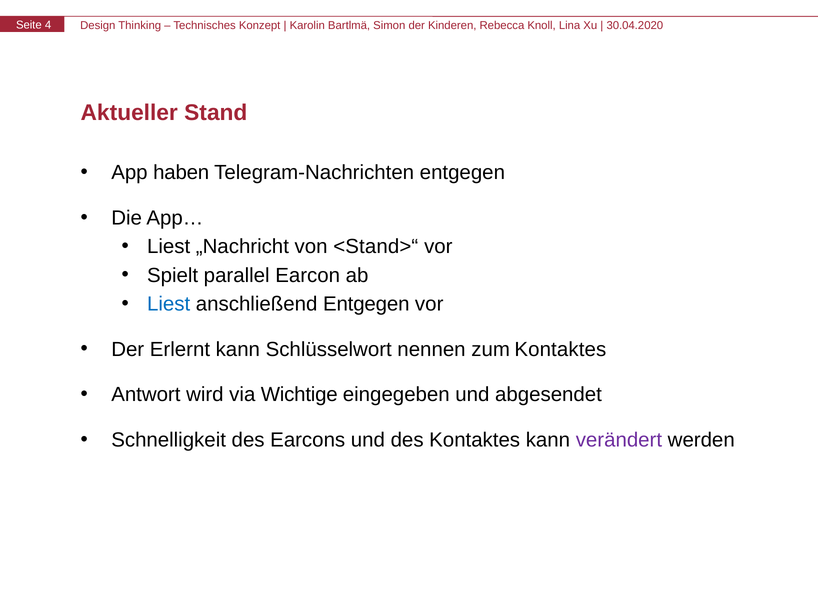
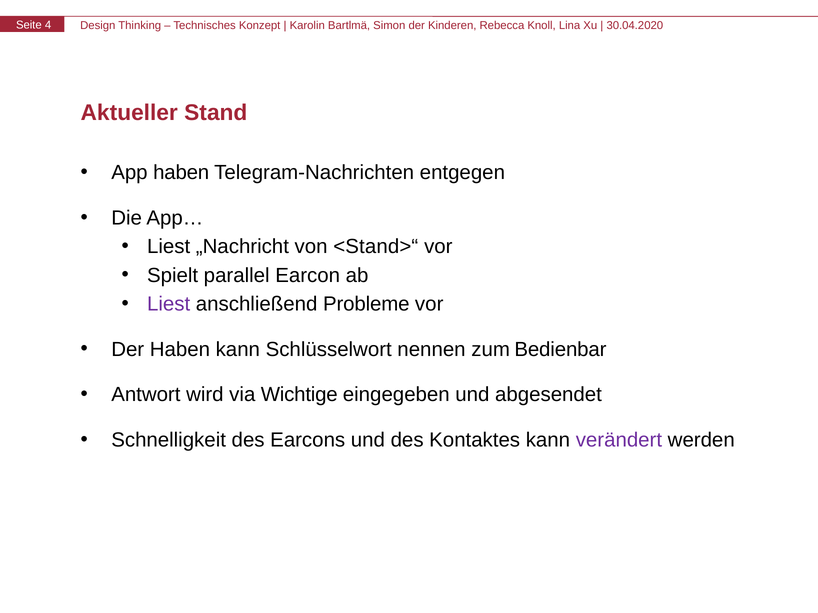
Liest at (169, 304) colour: blue -> purple
anschließend Entgegen: Entgegen -> Probleme
Der Erlernt: Erlernt -> Haben
zum Kontaktes: Kontaktes -> Bedienbar
